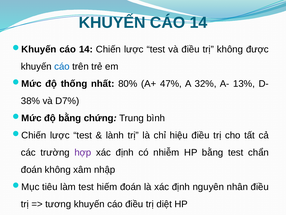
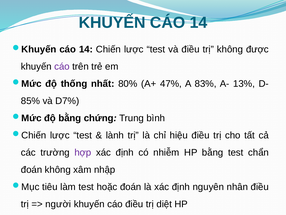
cáo at (62, 66) colour: blue -> purple
32%: 32% -> 83%
38%: 38% -> 85%
hiếm: hiếm -> hoặc
tương: tương -> người
